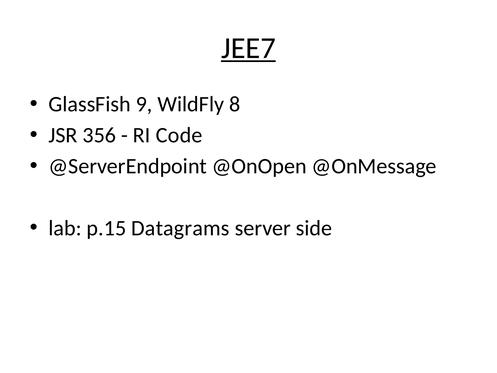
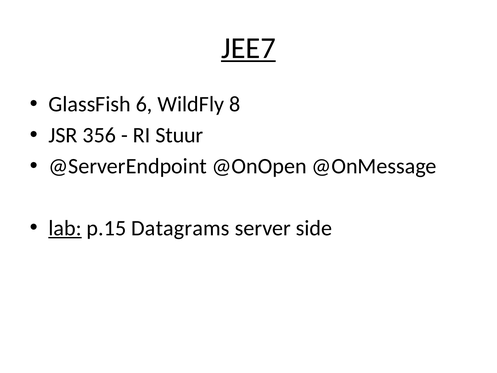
9: 9 -> 6
Code: Code -> Stuur
lab underline: none -> present
